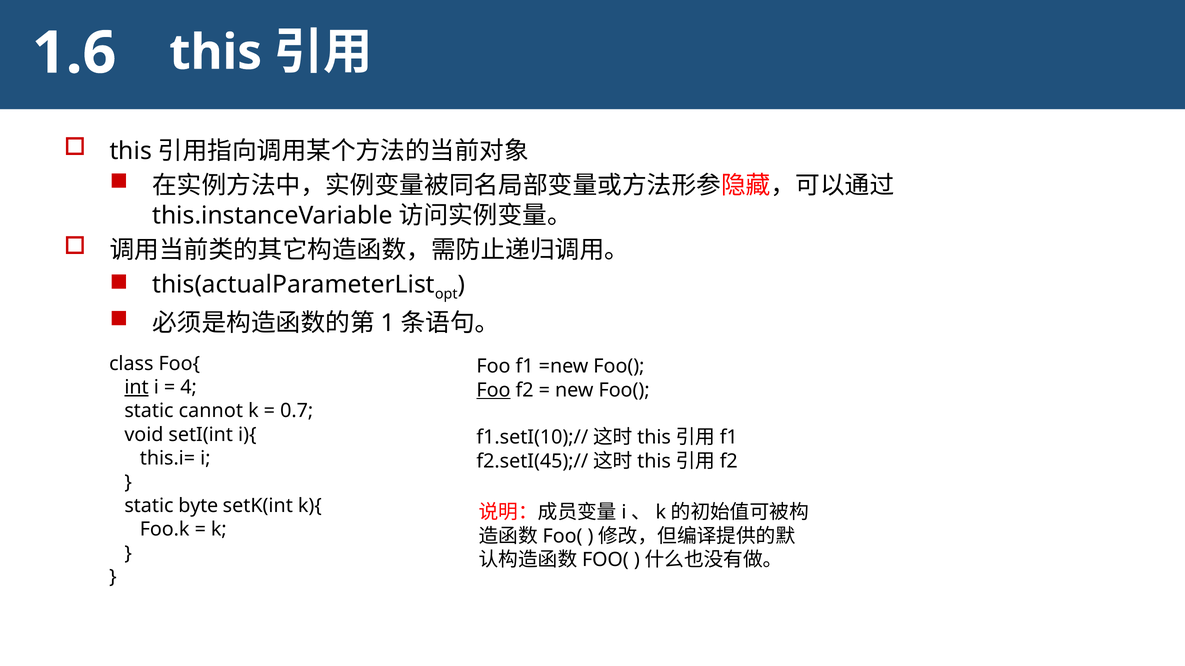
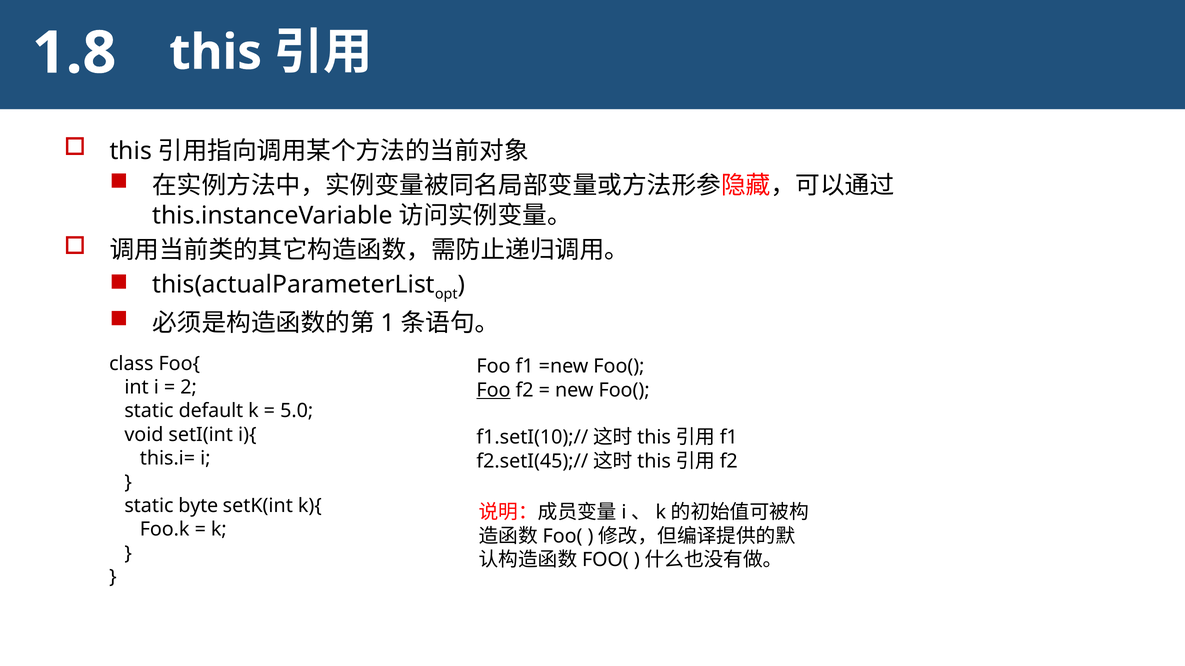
1.6: 1.6 -> 1.8
int underline: present -> none
4: 4 -> 2
cannot: cannot -> default
0.7: 0.7 -> 5.0
